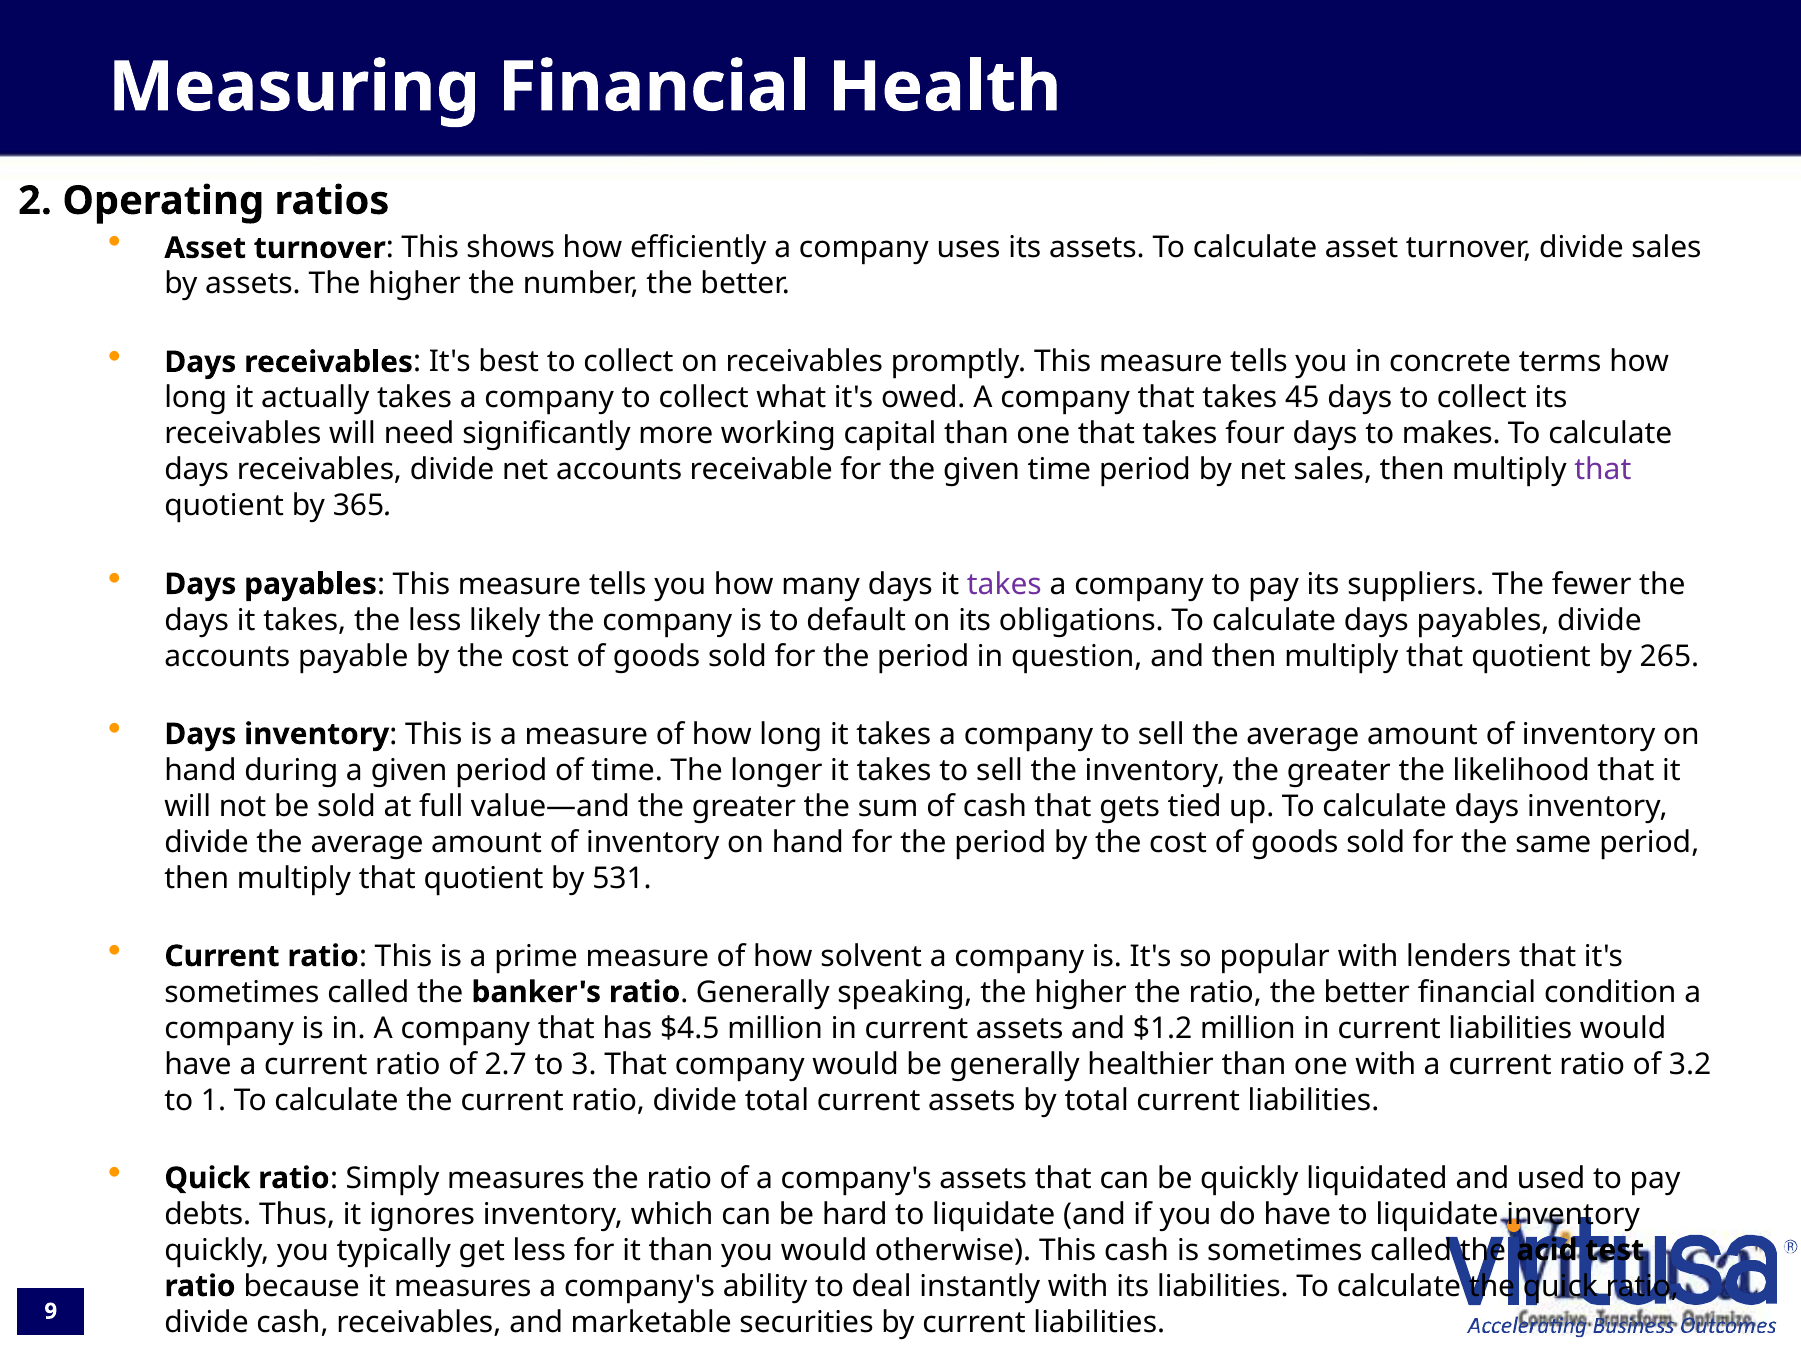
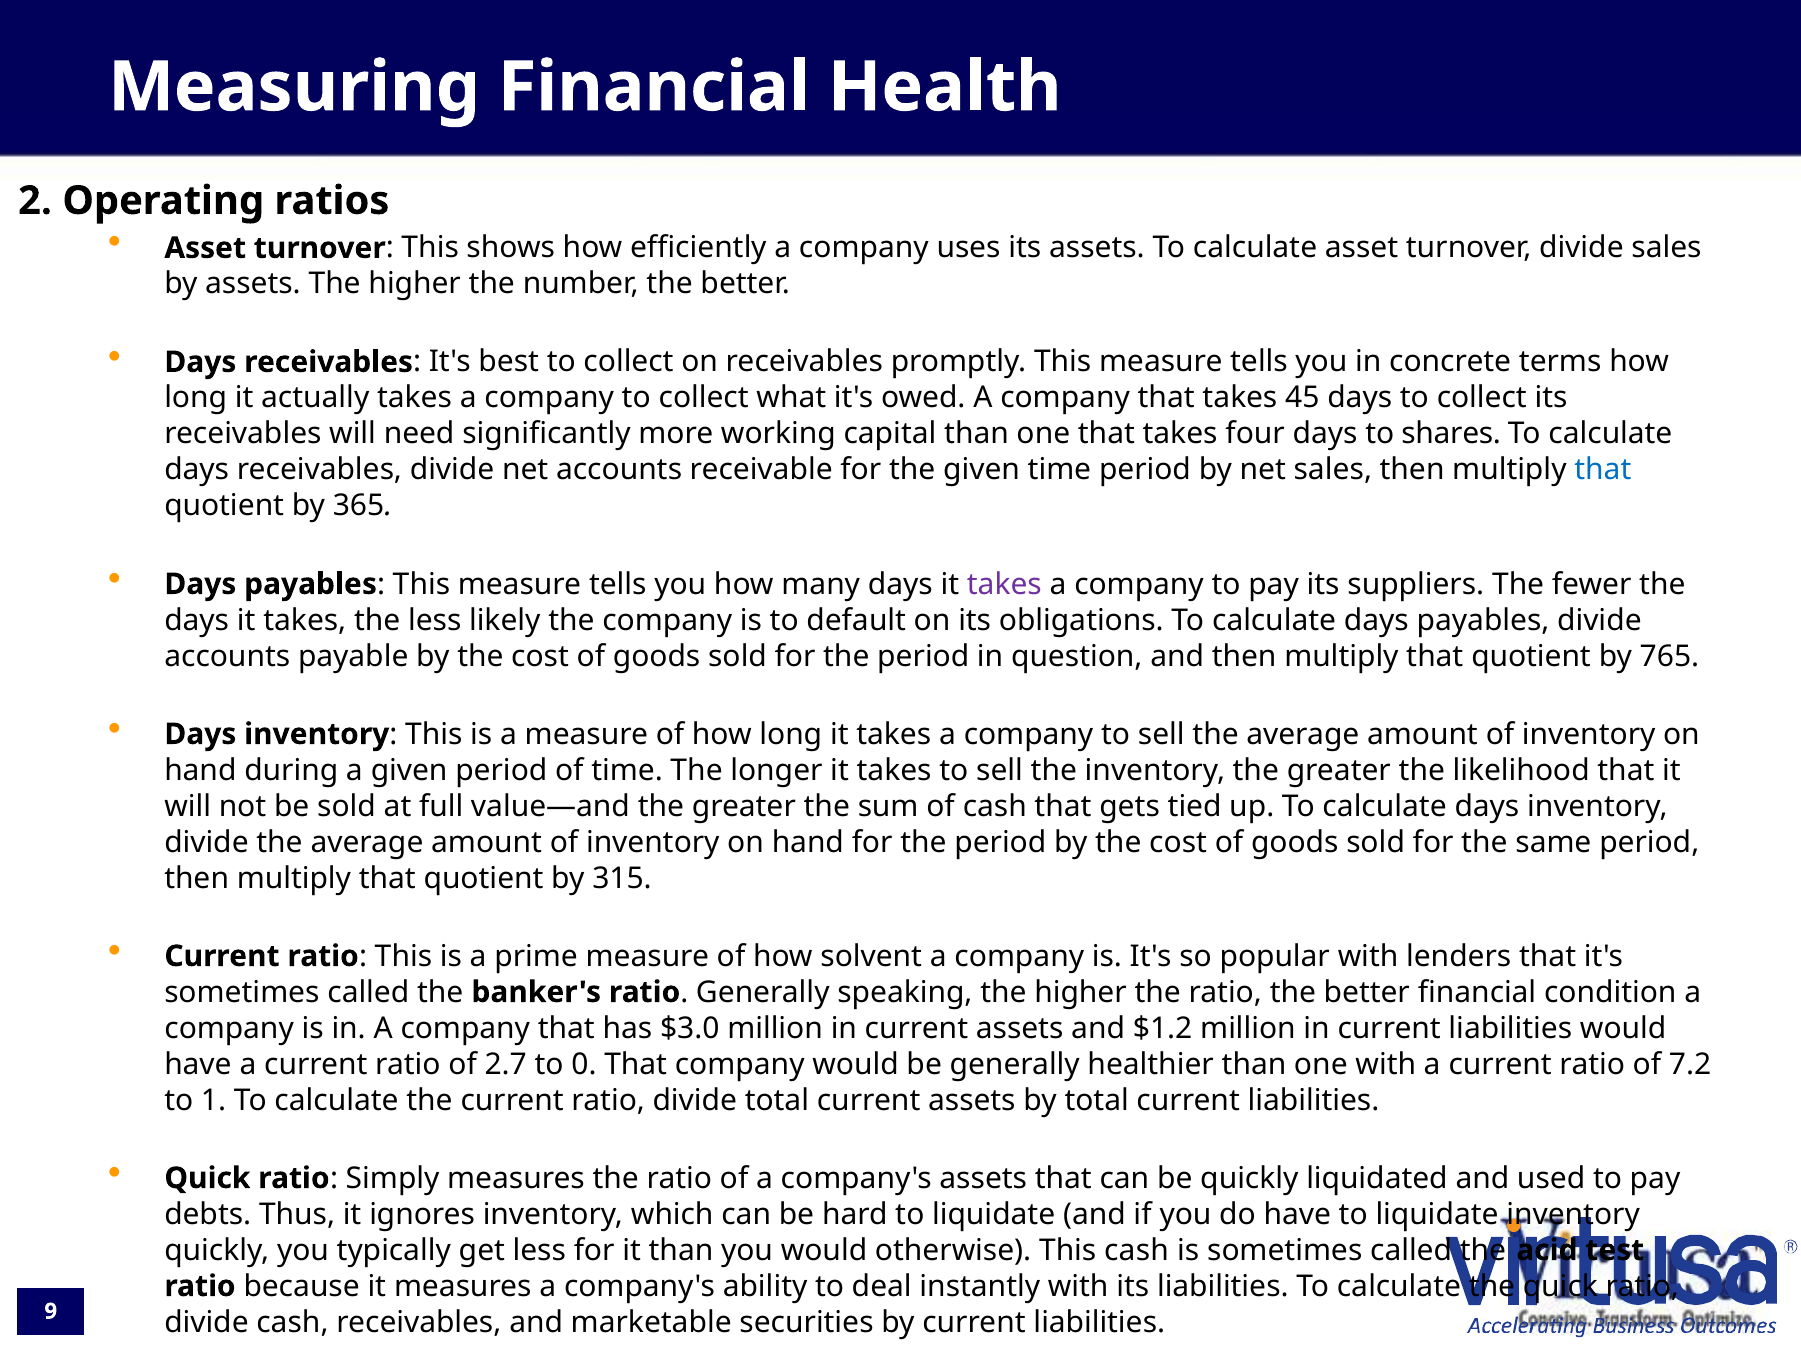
makes: makes -> shares
that at (1603, 470) colour: purple -> blue
265: 265 -> 765
531: 531 -> 315
$4.5: $4.5 -> $3.0
3: 3 -> 0
3.2: 3.2 -> 7.2
